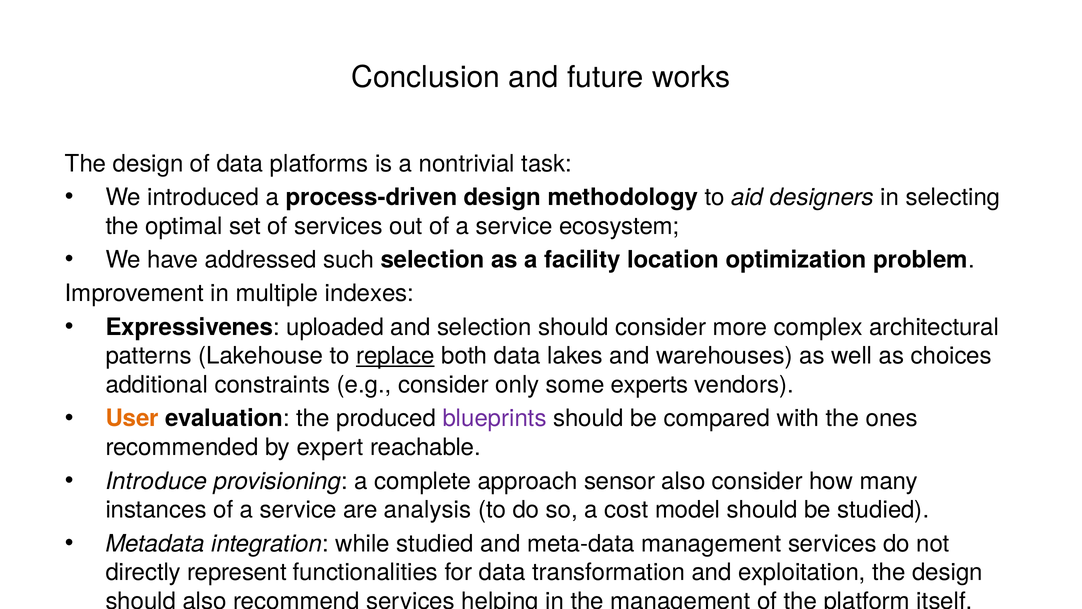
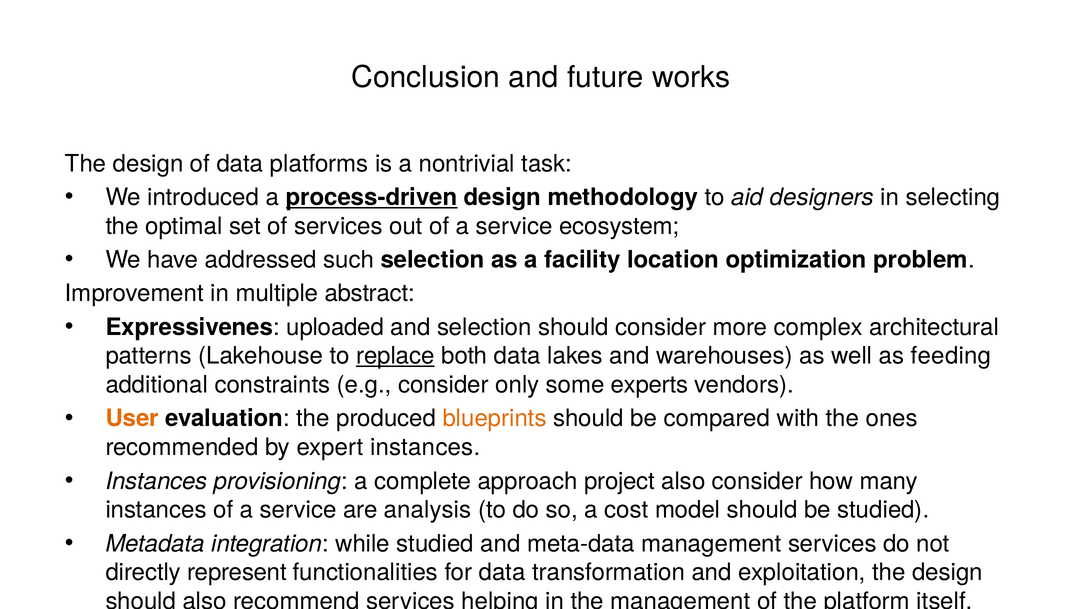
process-driven underline: none -> present
indexes: indexes -> abstract
choices: choices -> feeding
blueprints colour: purple -> orange
expert reachable: reachable -> instances
Introduce at (156, 481): Introduce -> Instances
sensor: sensor -> project
